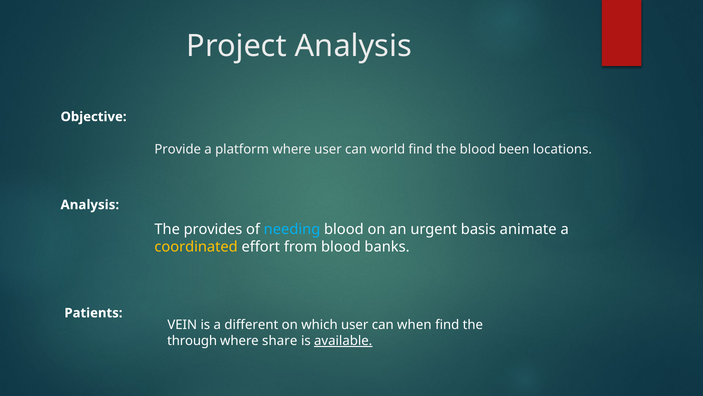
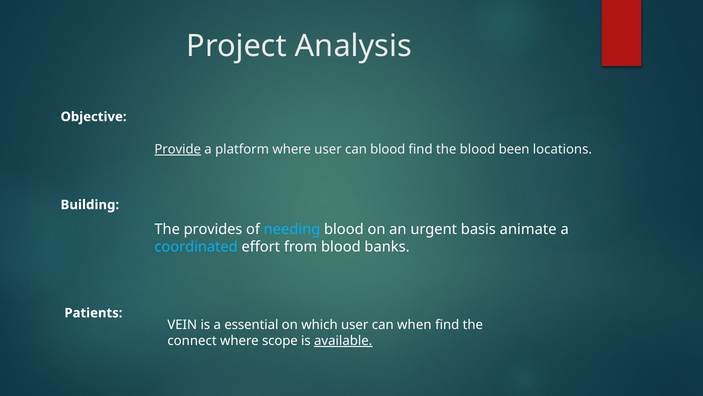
Provide underline: none -> present
can world: world -> blood
Analysis at (90, 205): Analysis -> Building
coordinated colour: yellow -> light blue
different: different -> essential
through: through -> connect
share: share -> scope
